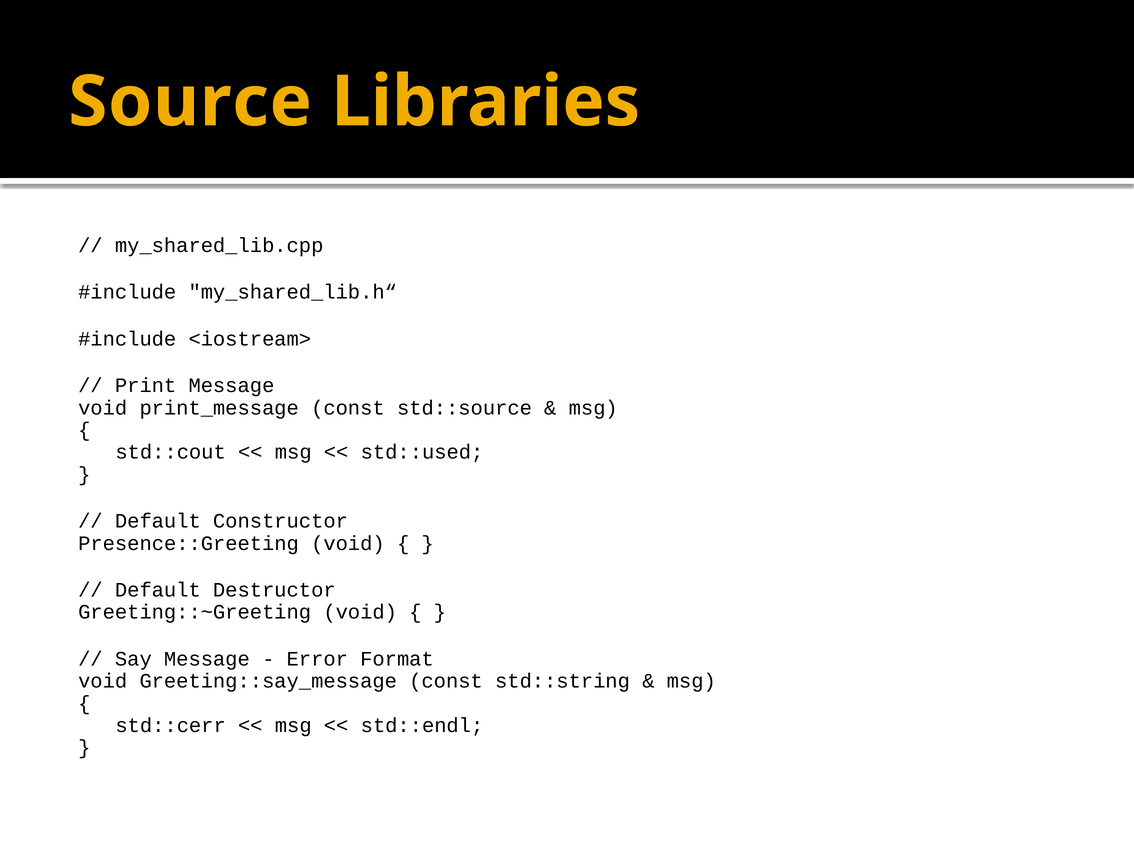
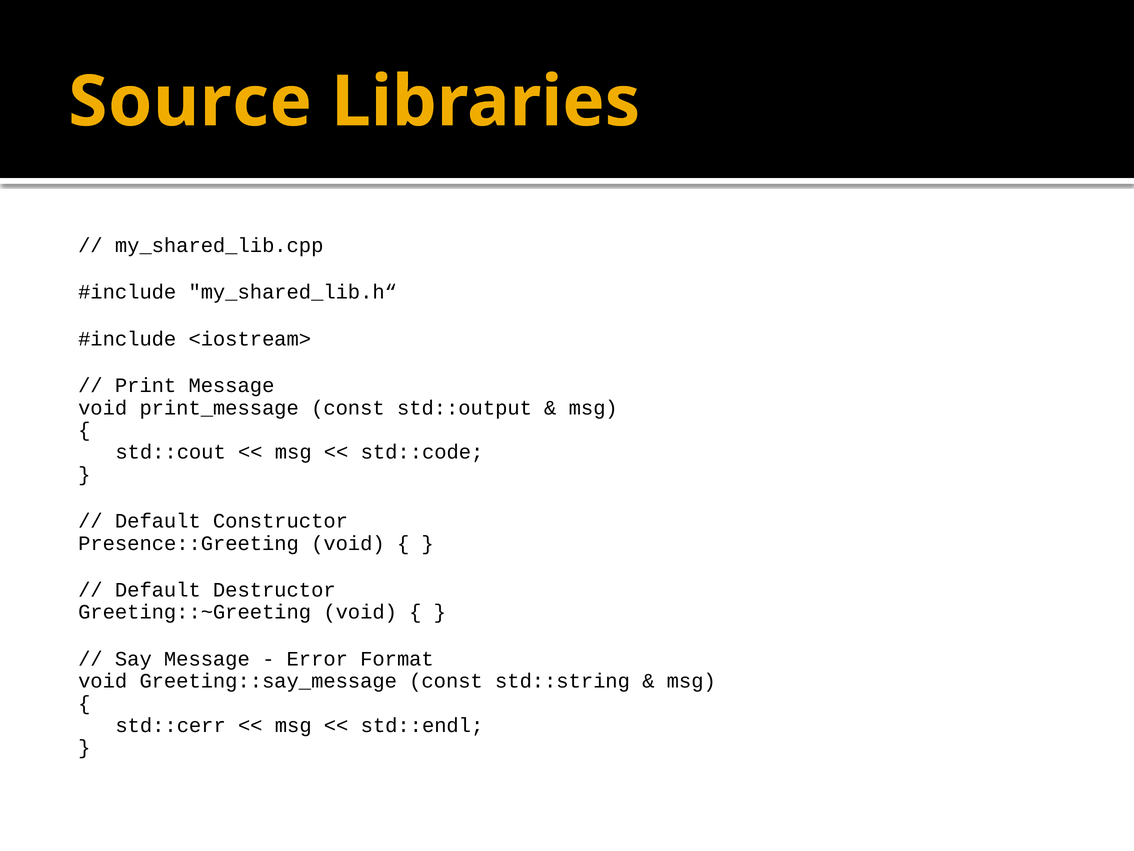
std::source: std::source -> std::output
std::used: std::used -> std::code
